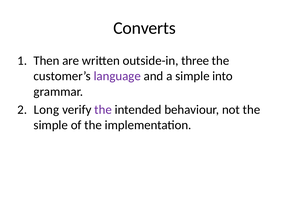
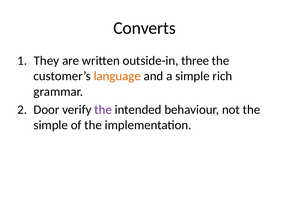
Then: Then -> They
language colour: purple -> orange
into: into -> rich
Long: Long -> Door
